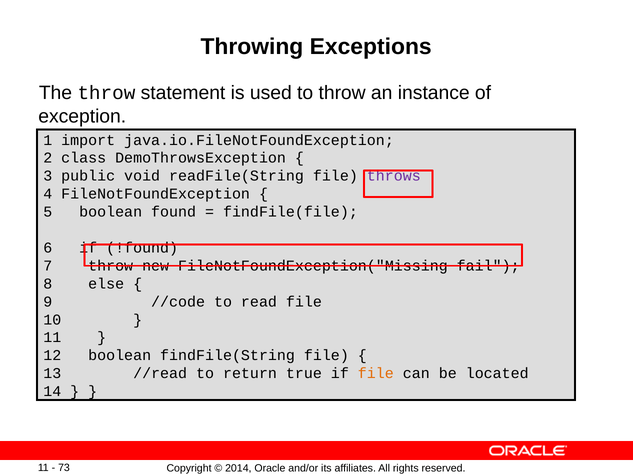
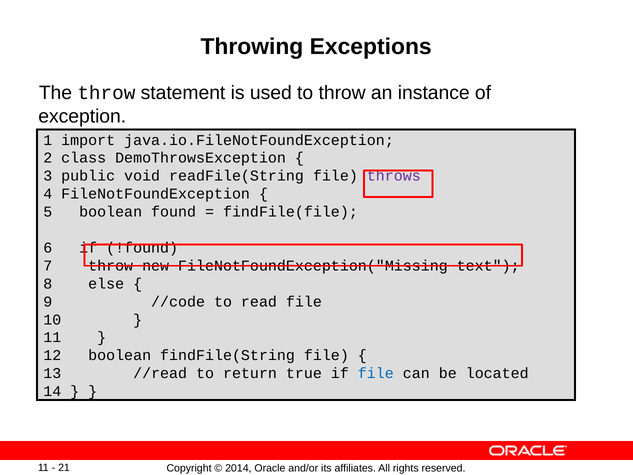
fail: fail -> text
file at (376, 373) colour: orange -> blue
73: 73 -> 21
